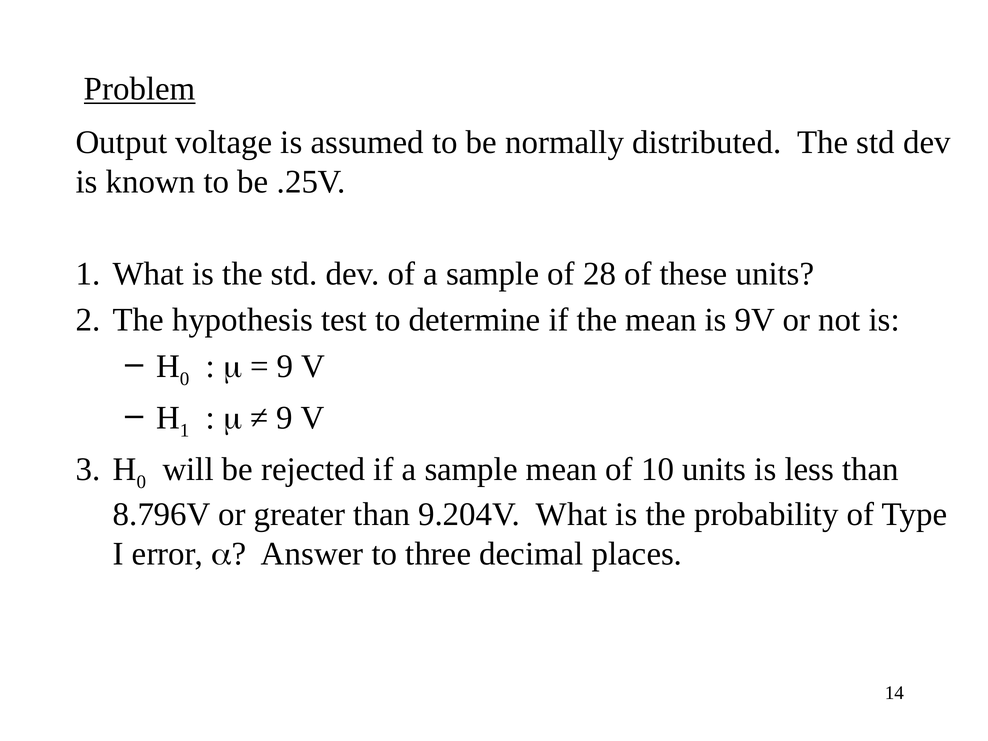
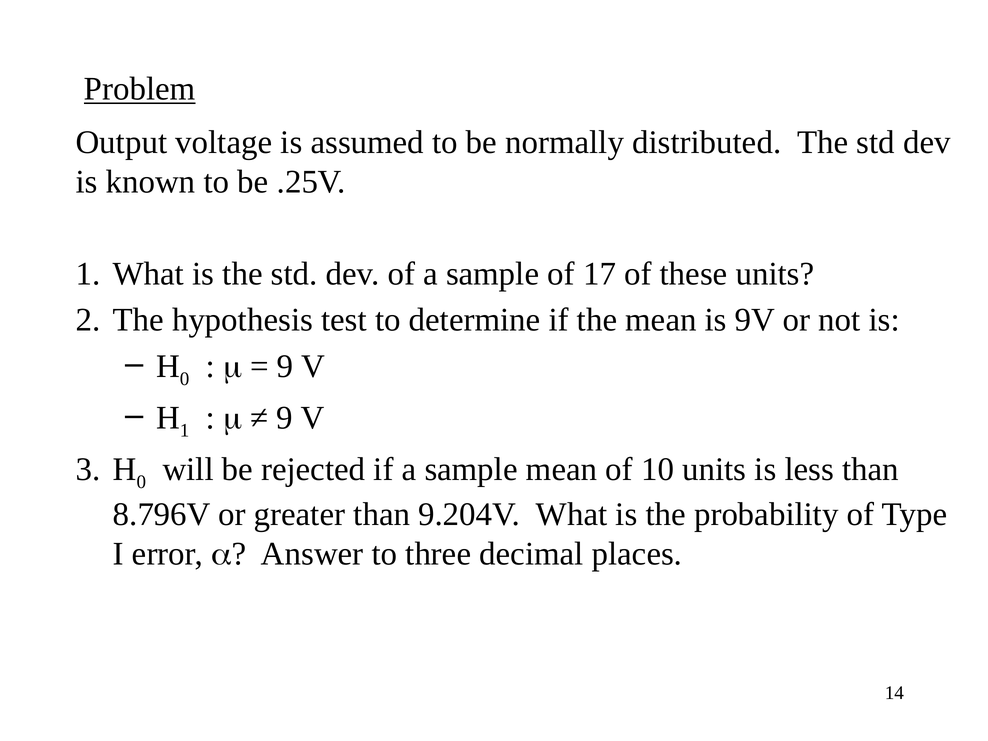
28: 28 -> 17
